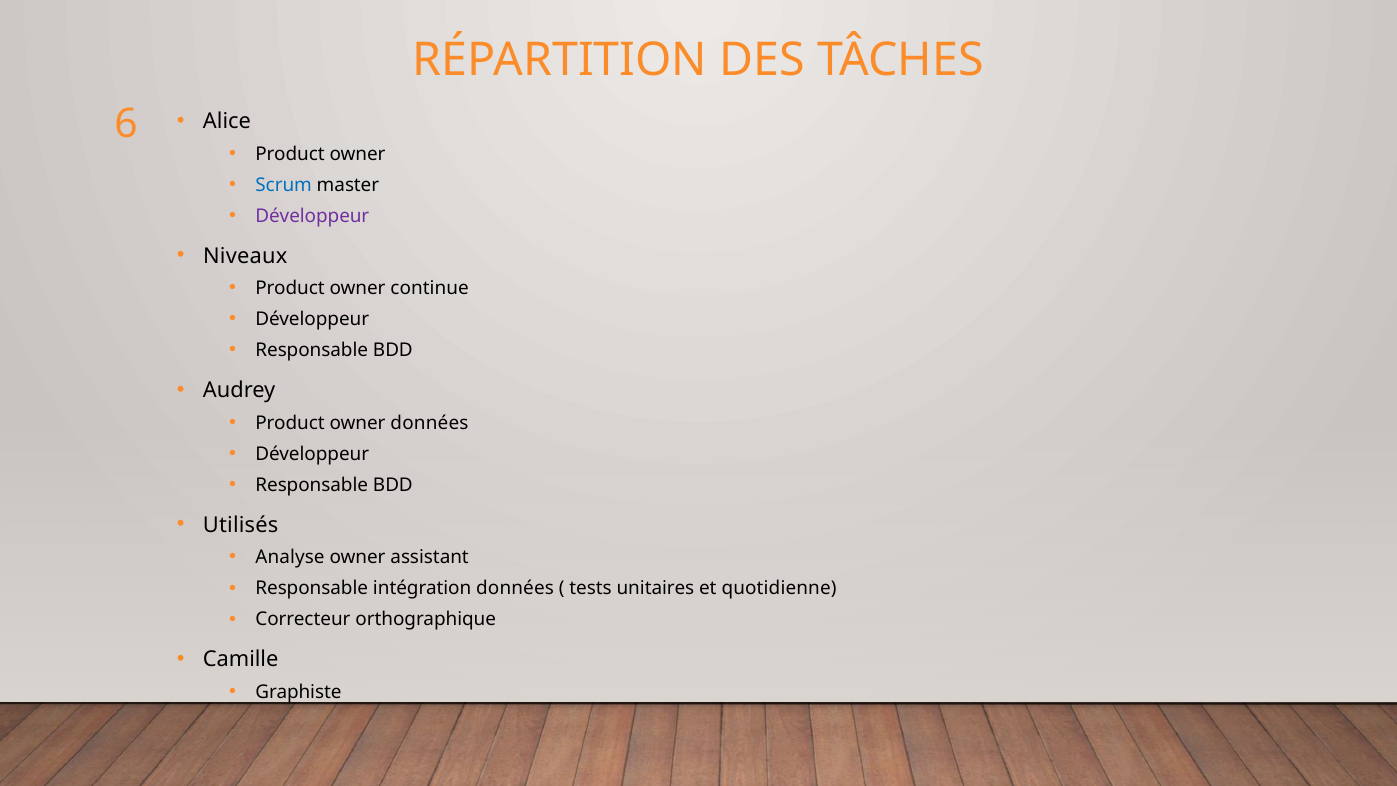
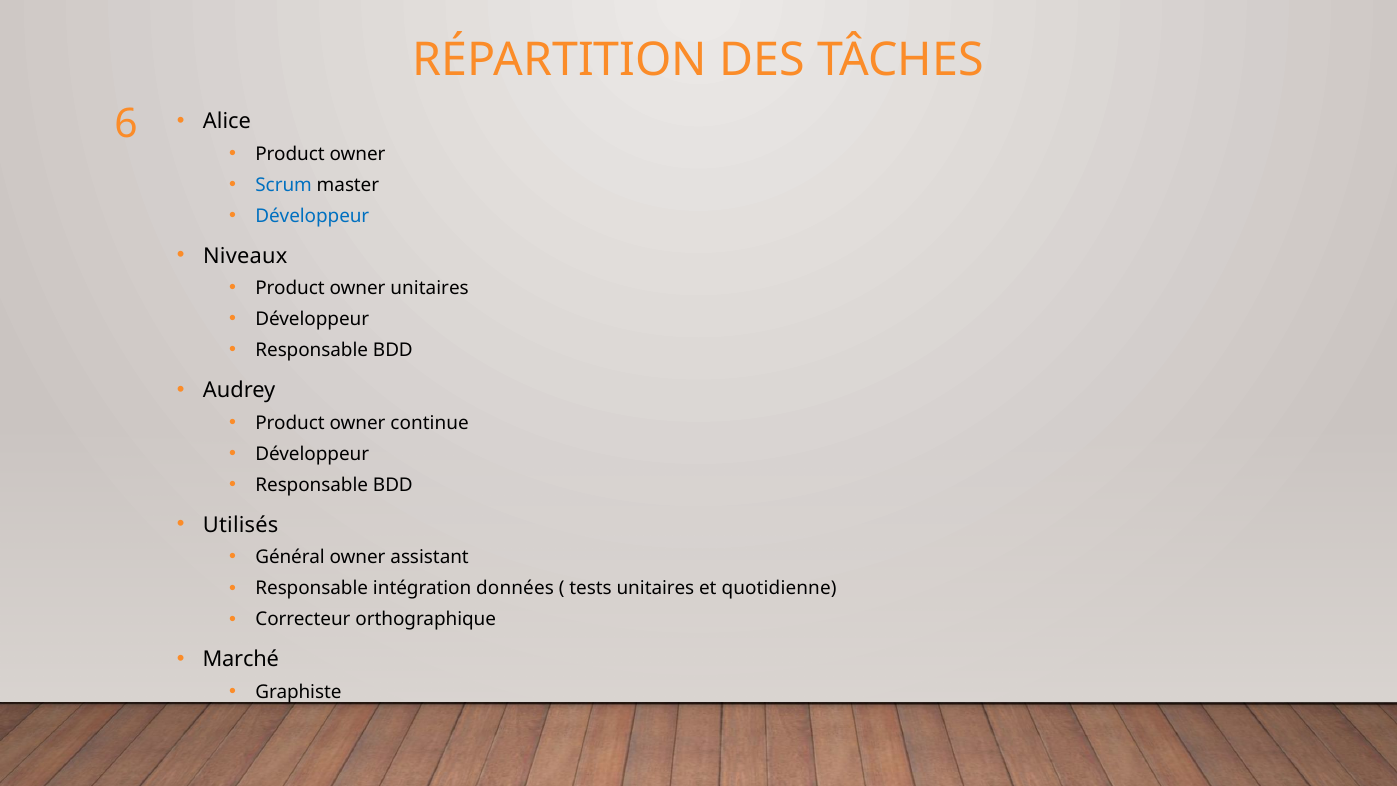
Développeur at (312, 216) colour: purple -> blue
owner continue: continue -> unitaires
owner données: données -> continue
Analyse: Analyse -> Général
Camille: Camille -> Marché
